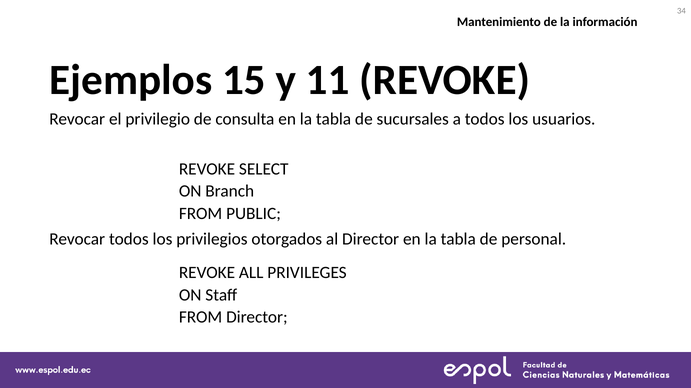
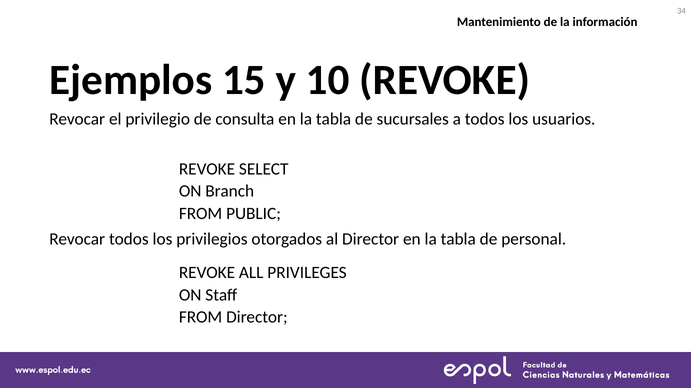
11: 11 -> 10
